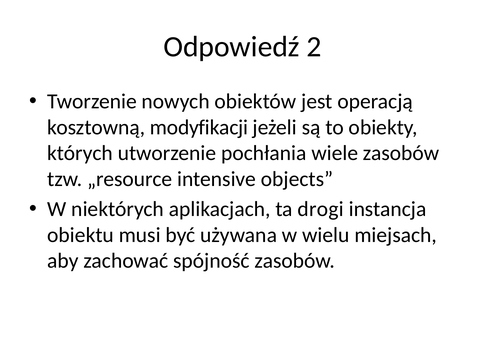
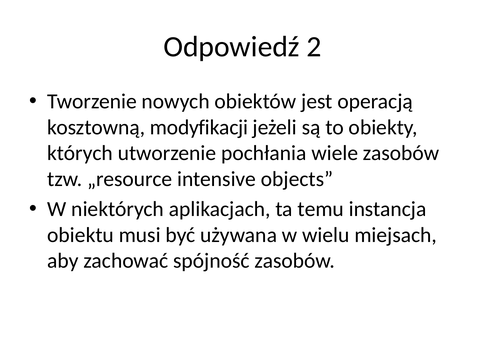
drogi: drogi -> temu
